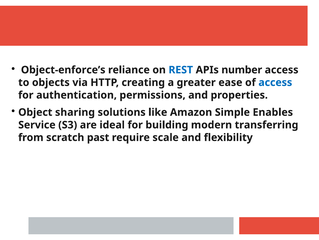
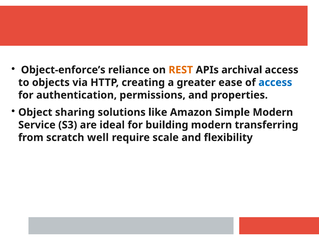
REST colour: blue -> orange
number: number -> archival
Simple Enables: Enables -> Modern
past: past -> well
